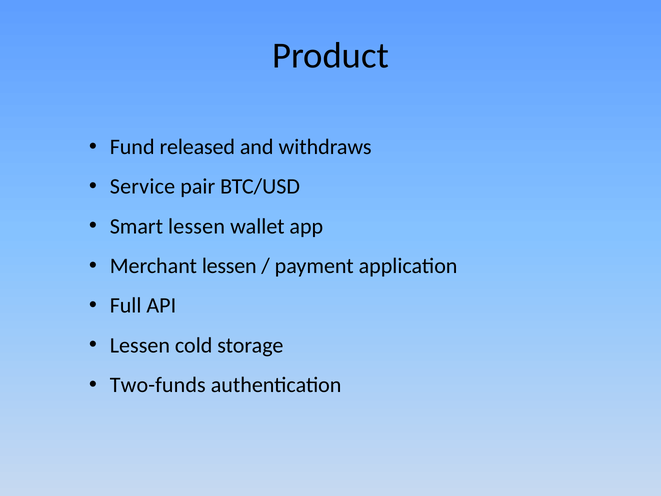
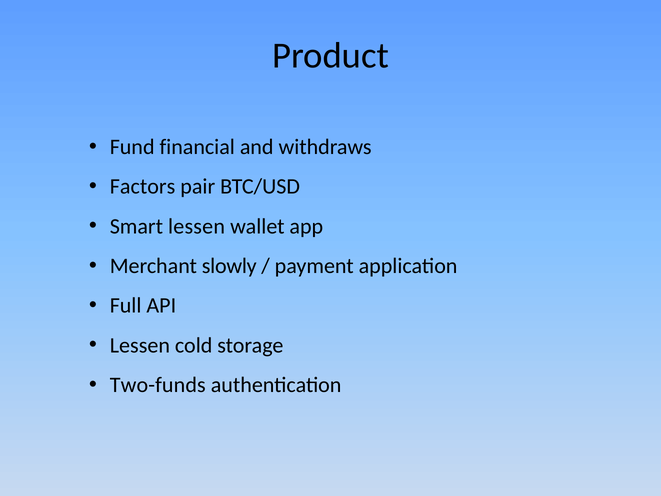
released: released -> financial
Service: Service -> Factors
Merchant lessen: lessen -> slowly
